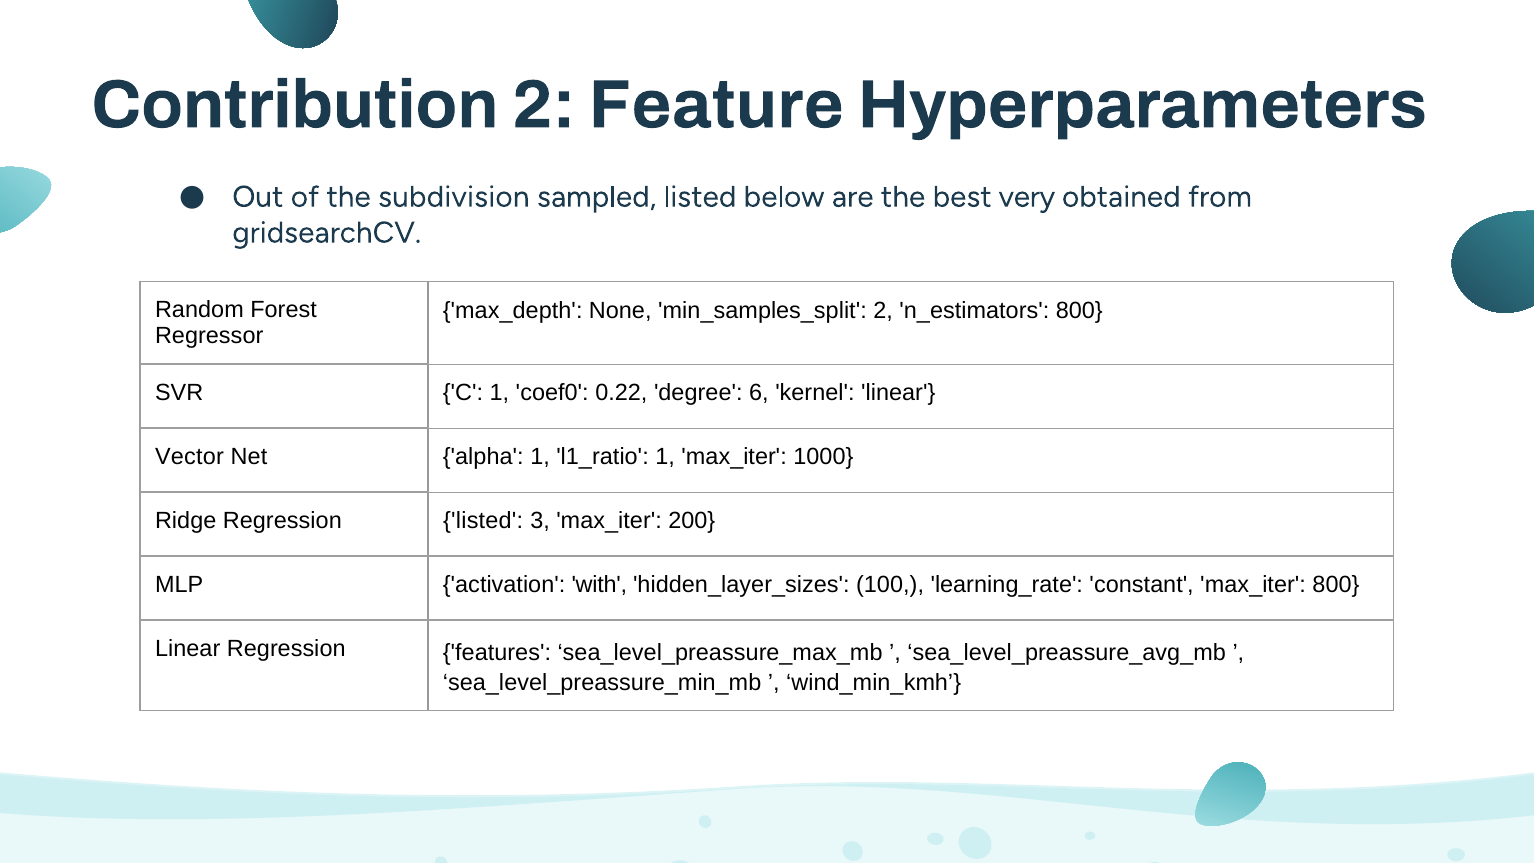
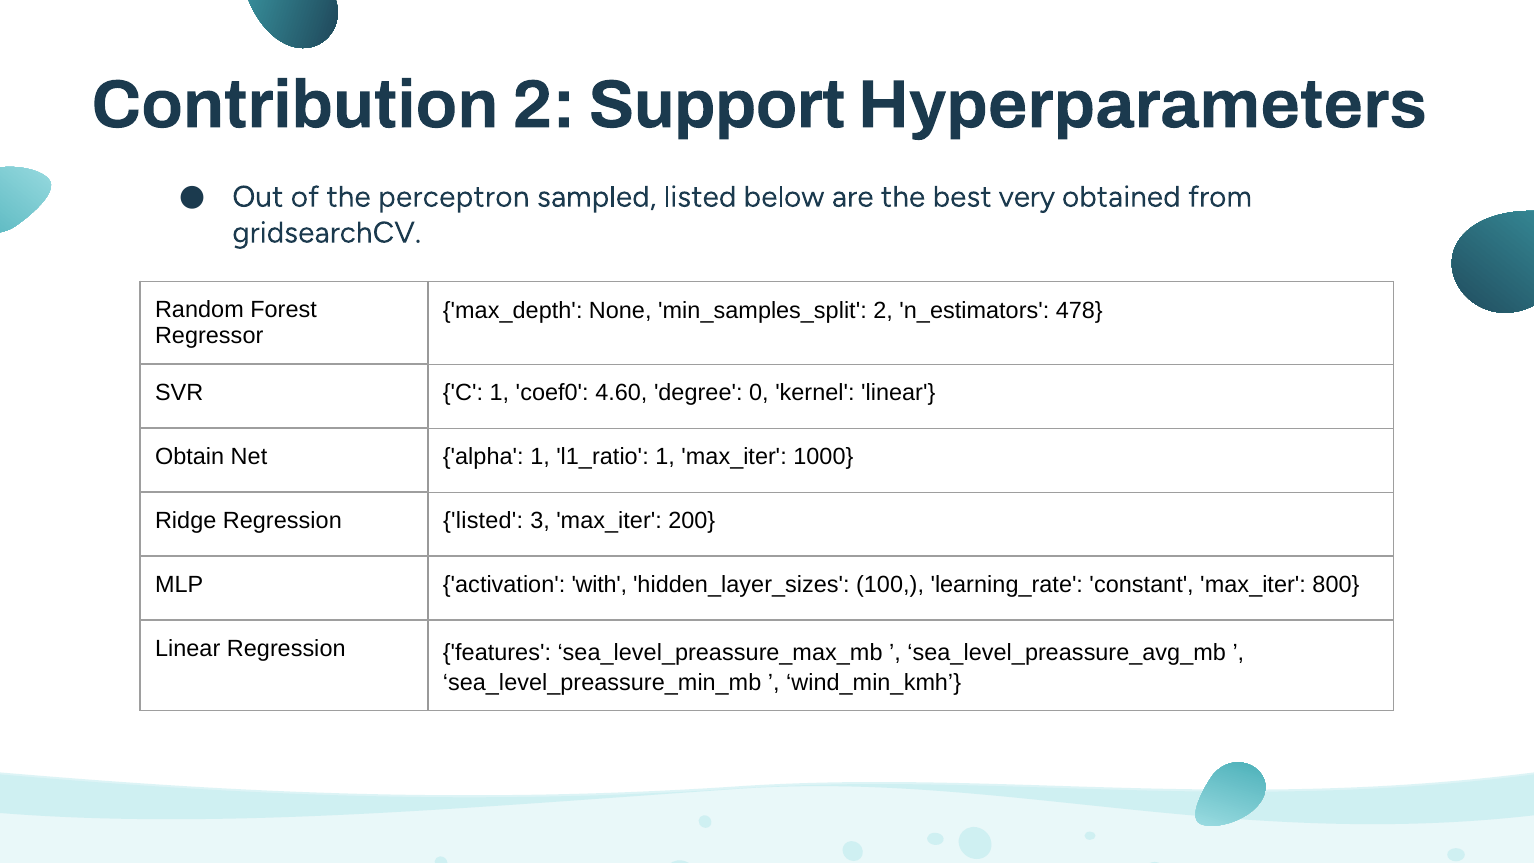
Feature: Feature -> Support
subdivision: subdivision -> perceptron
800 at (1079, 310): 800 -> 478
0.22: 0.22 -> 4.60
6: 6 -> 0
Vector: Vector -> Obtain
